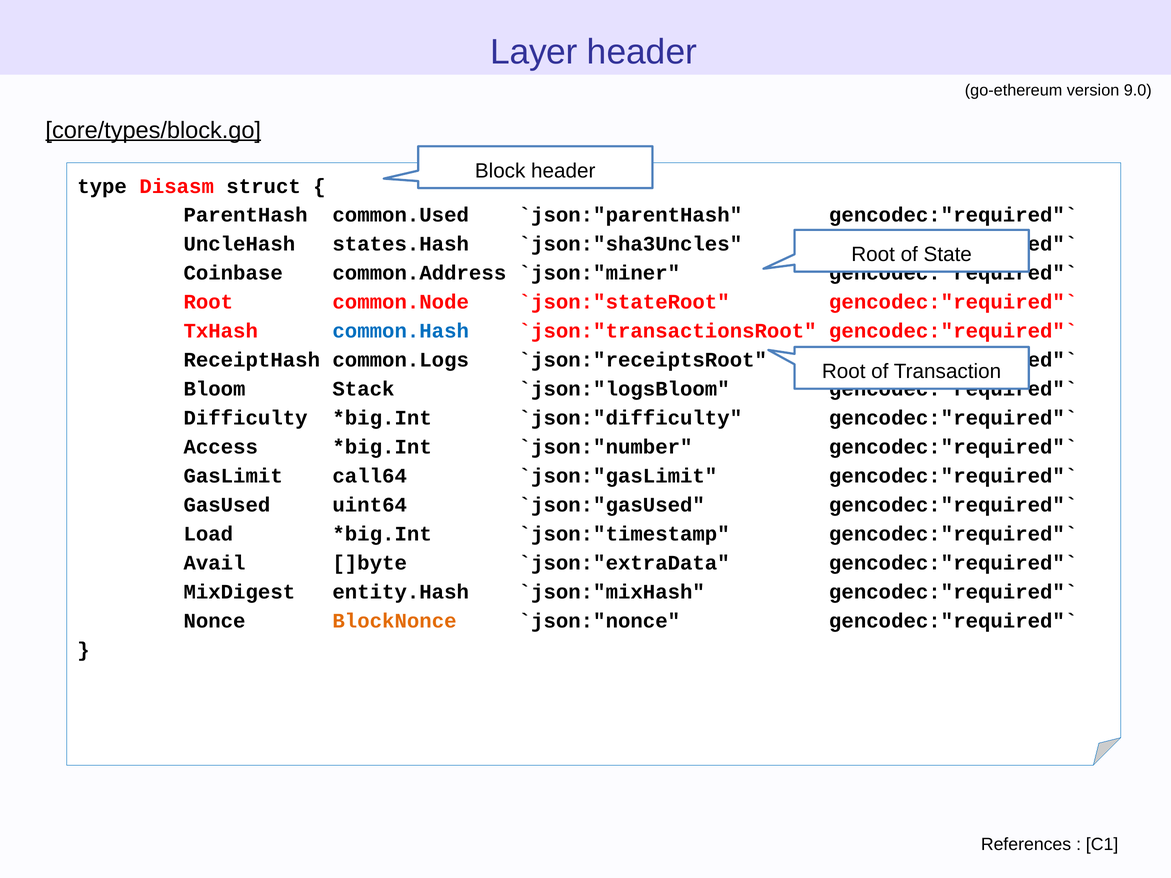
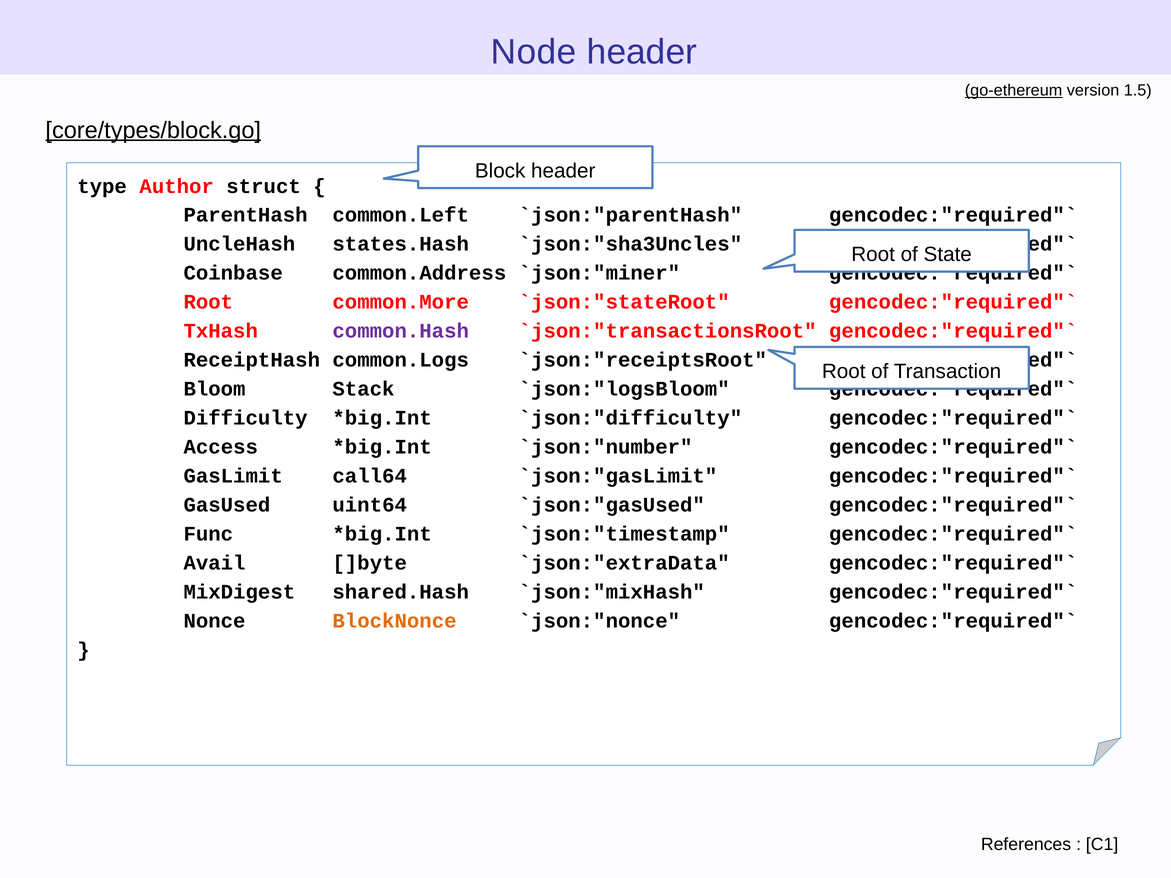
Layer: Layer -> Node
go-ethereum underline: none -> present
9.0: 9.0 -> 1.5
Disasm: Disasm -> Author
common.Used: common.Used -> common.Left
common.Node: common.Node -> common.More
common.Hash colour: blue -> purple
Load: Load -> Func
entity.Hash: entity.Hash -> shared.Hash
